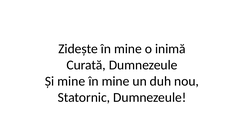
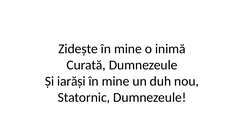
Și mine: mine -> iarăși
